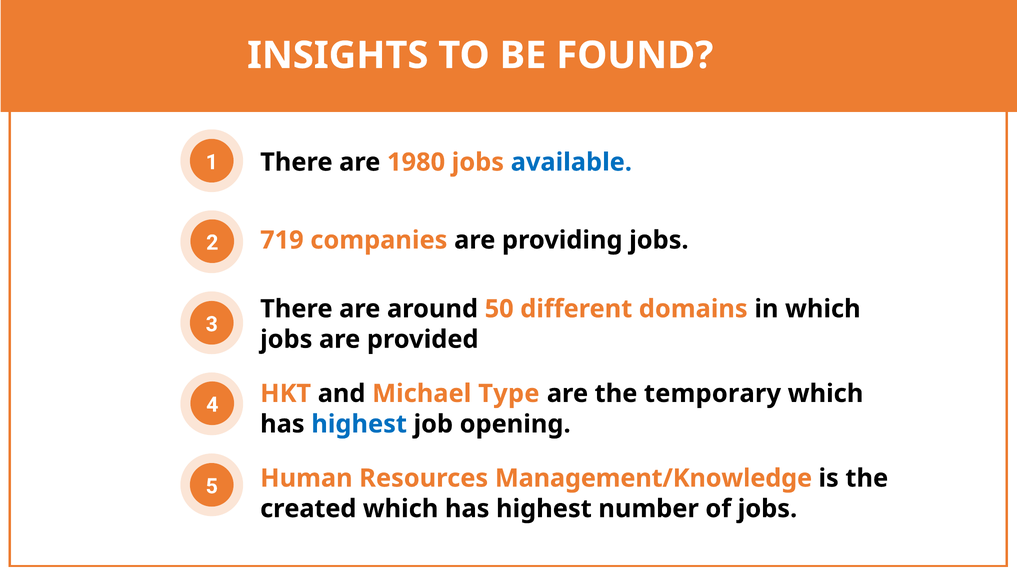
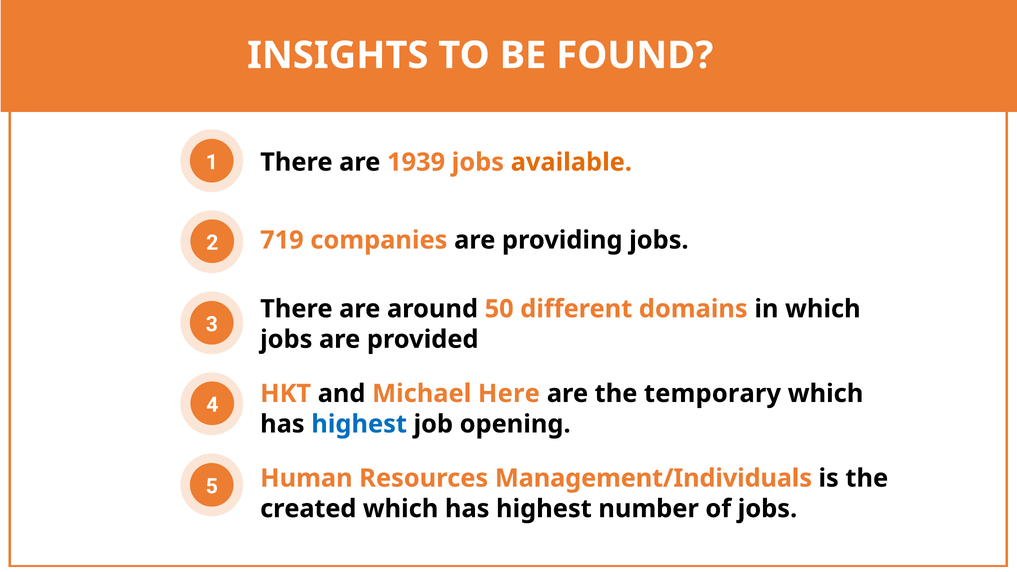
1980: 1980 -> 1939
available colour: blue -> orange
Type: Type -> Here
Management/Knowledge: Management/Knowledge -> Management/Individuals
